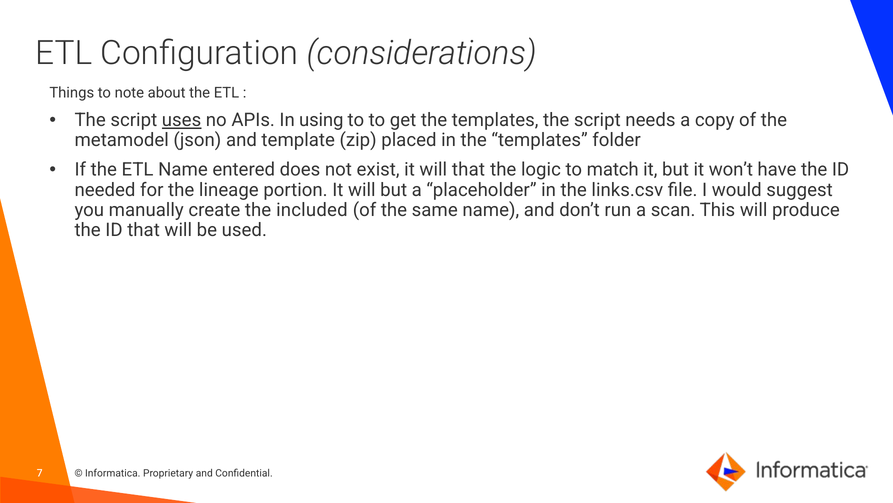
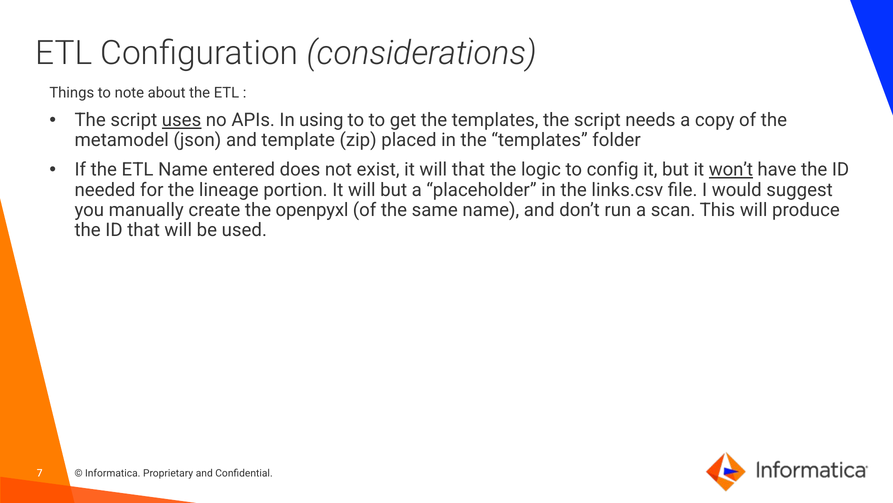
match: match -> config
won’t underline: none -> present
included: included -> openpyxl
